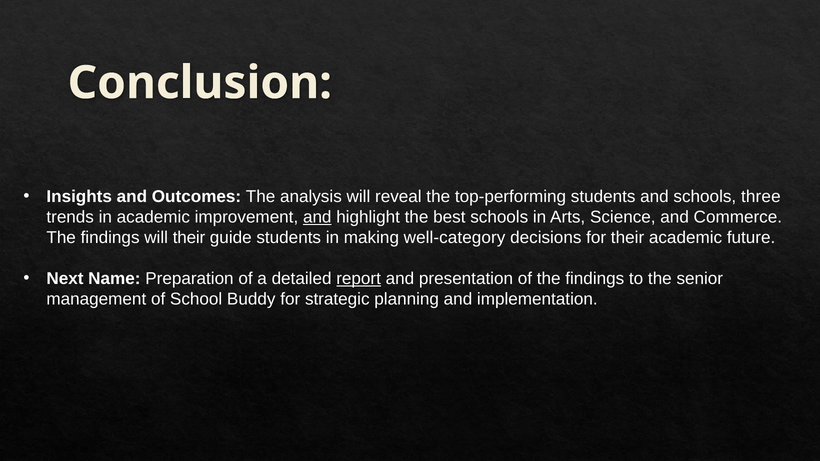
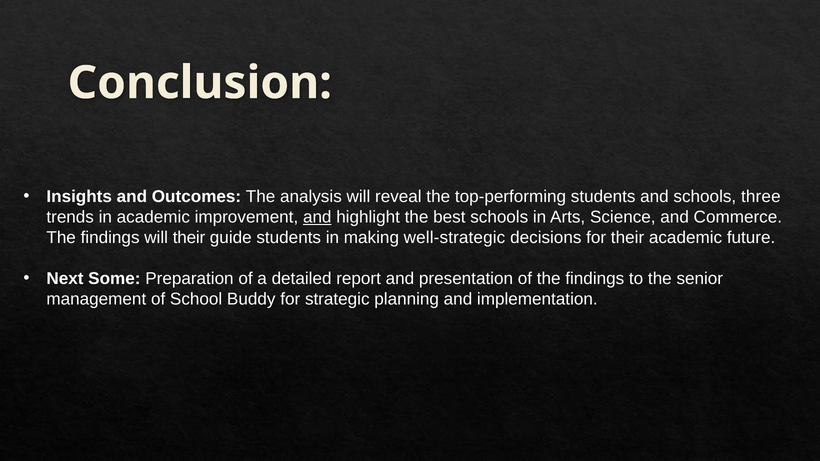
well-category: well-category -> well-strategic
Name: Name -> Some
report underline: present -> none
